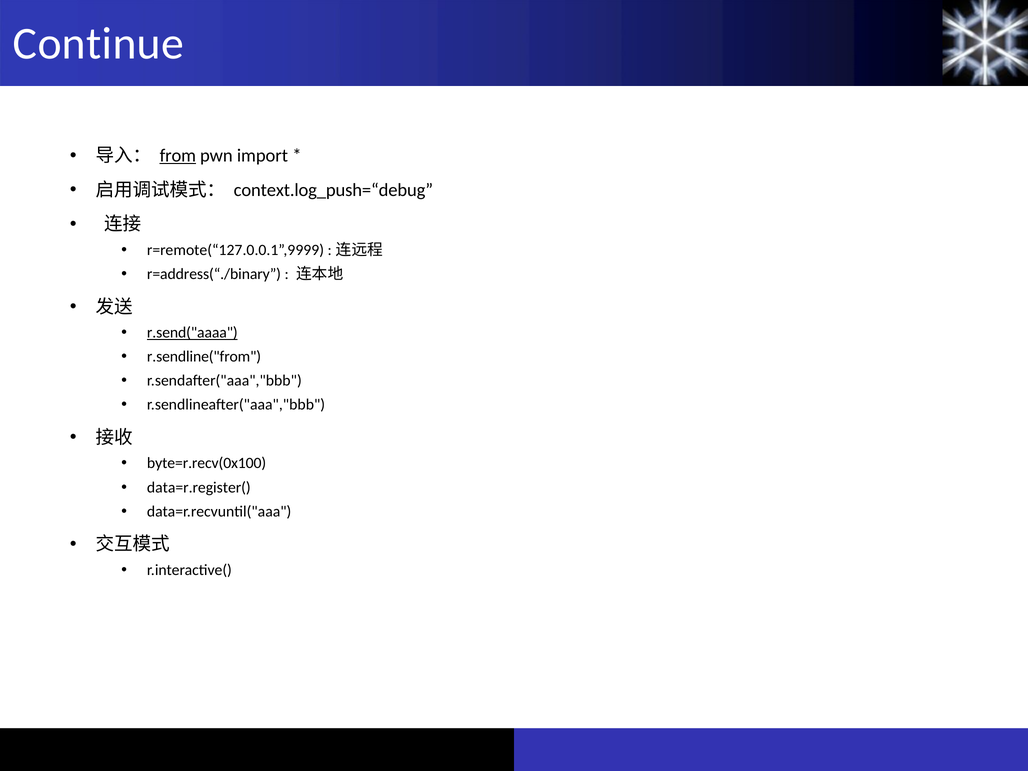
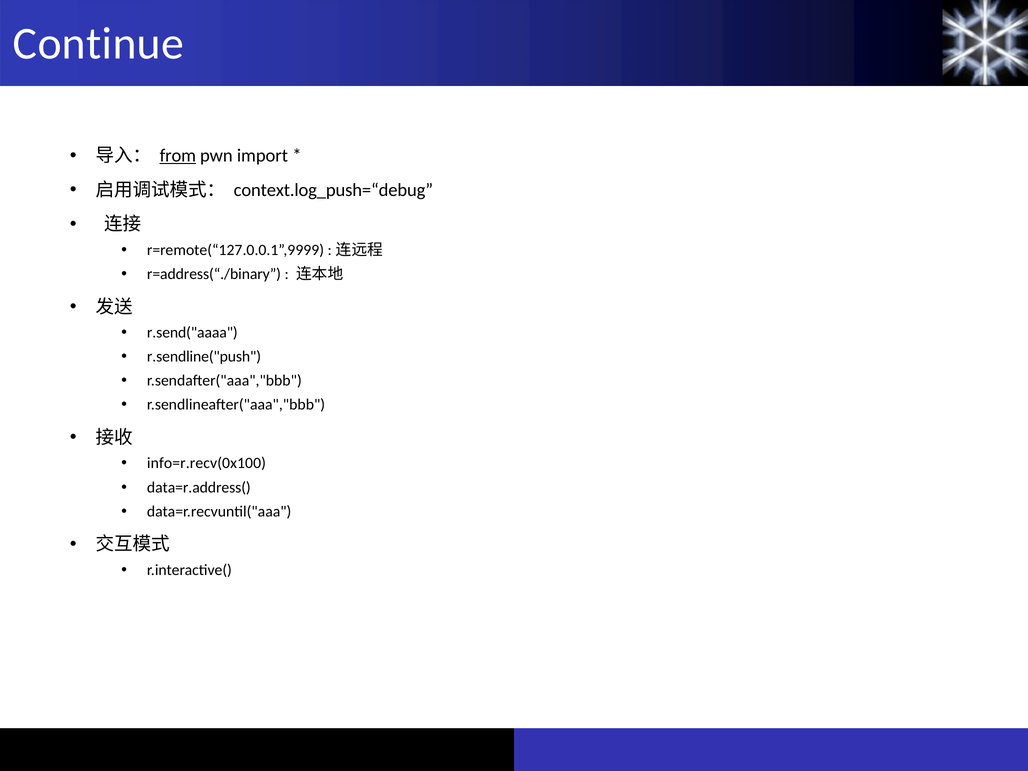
r.send("aaaa underline: present -> none
r.sendline("from: r.sendline("from -> r.sendline("push
byte=r.recv(0x100: byte=r.recv(0x100 -> info=r.recv(0x100
data=r.register(: data=r.register( -> data=r.address(
